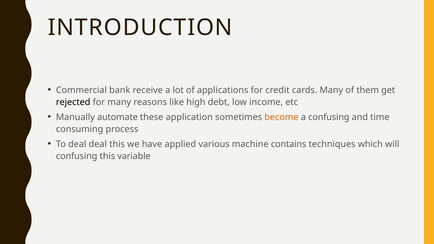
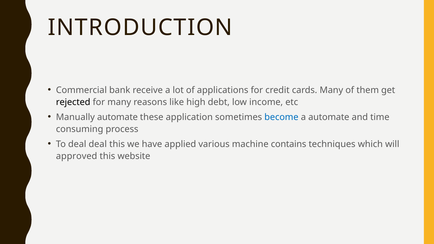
become colour: orange -> blue
a confusing: confusing -> automate
confusing at (77, 156): confusing -> approved
variable: variable -> website
